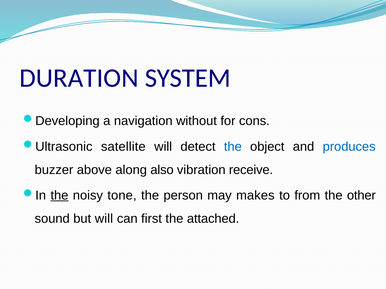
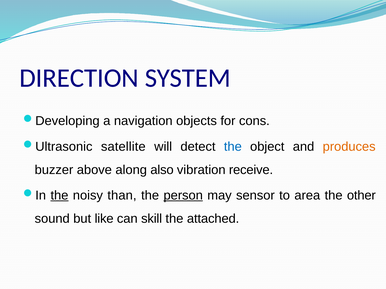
DURATION: DURATION -> DIRECTION
without: without -> objects
produces colour: blue -> orange
tone: tone -> than
person underline: none -> present
makes: makes -> sensor
from: from -> area
but will: will -> like
first: first -> skill
